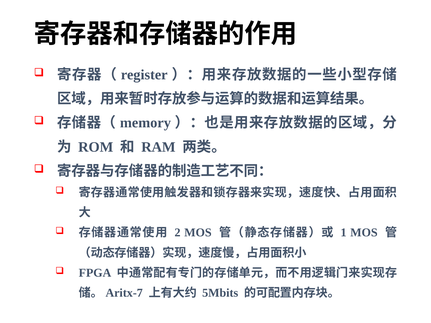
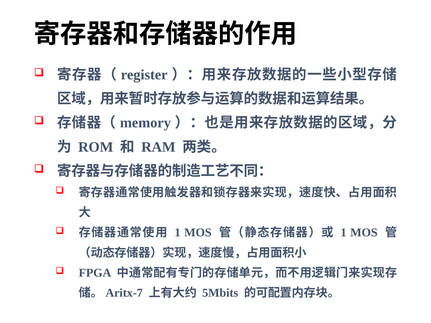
2 at (178, 233): 2 -> 1
